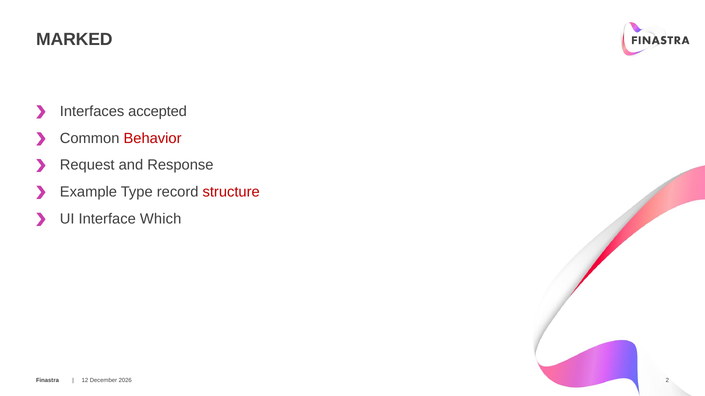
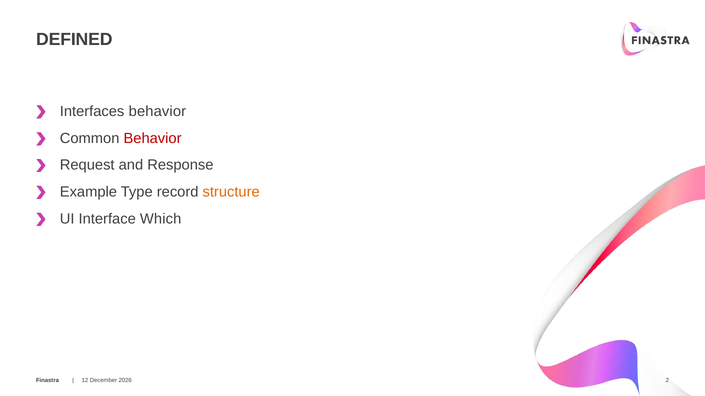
MARKED: MARKED -> DEFINED
Interfaces accepted: accepted -> behavior
structure colour: red -> orange
